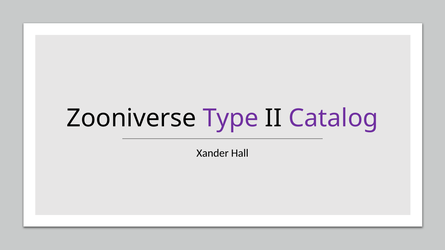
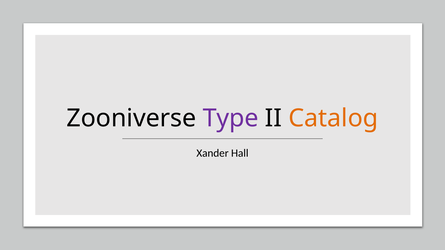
Catalog colour: purple -> orange
